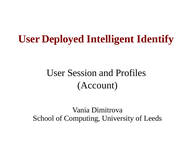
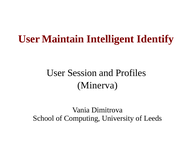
Deployed: Deployed -> Maintain
Account: Account -> Minerva
